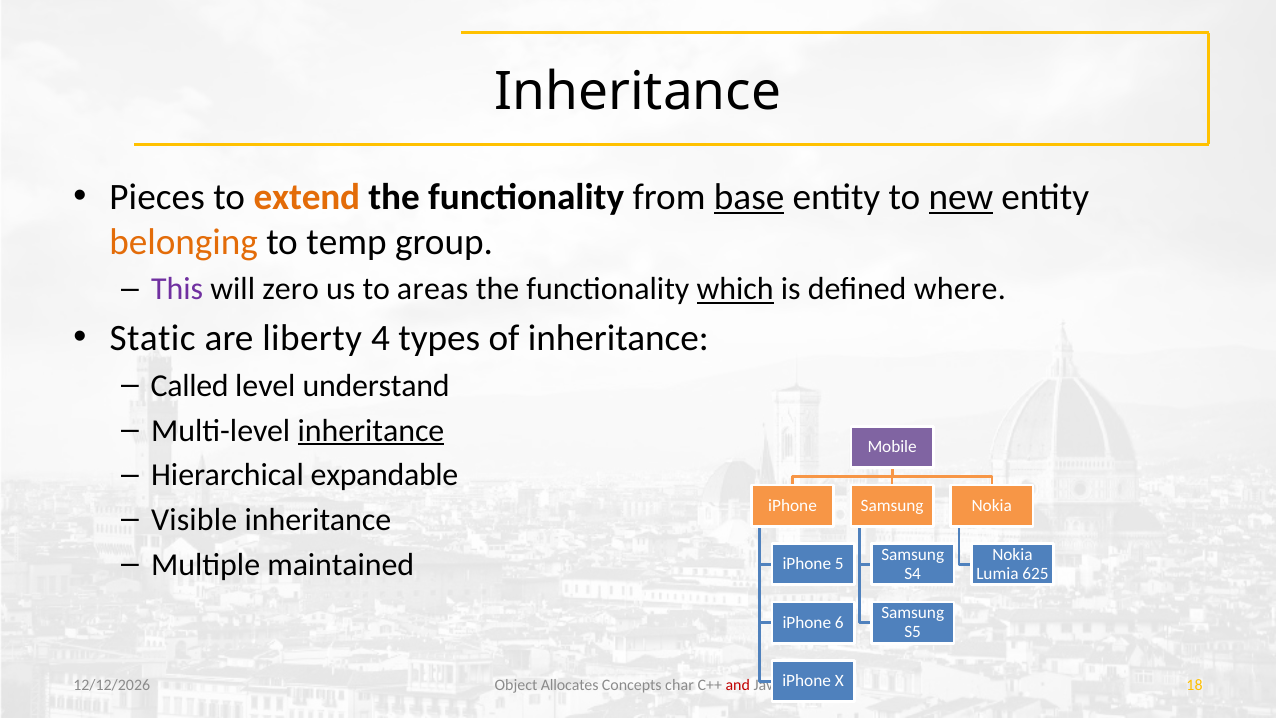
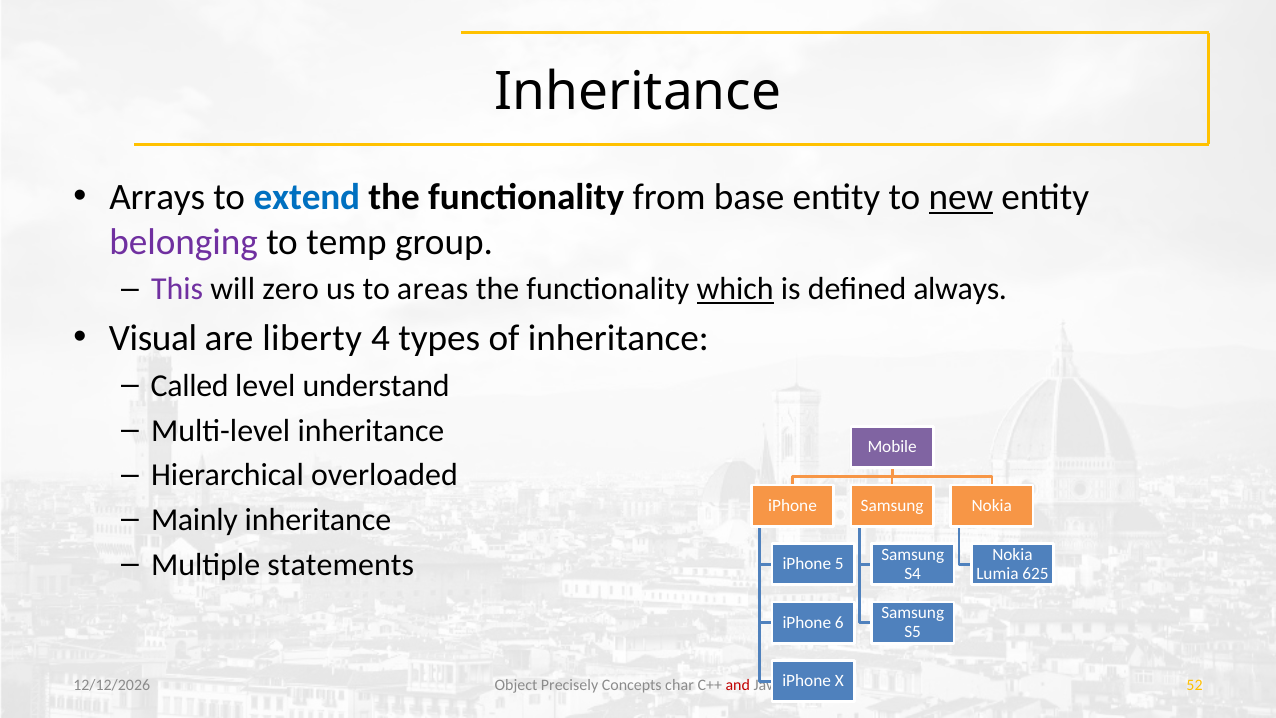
Pieces: Pieces -> Arrays
extend colour: orange -> blue
base underline: present -> none
belonging colour: orange -> purple
where: where -> always
Static: Static -> Visual
inheritance at (371, 431) underline: present -> none
expandable: expandable -> overloaded
Visible: Visible -> Mainly
maintained: maintained -> statements
Allocates: Allocates -> Precisely
18: 18 -> 52
